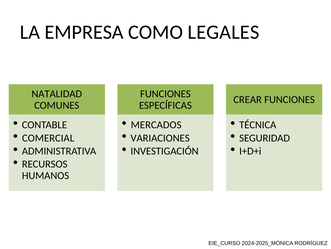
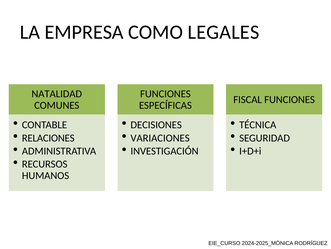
CREAR: CREAR -> FISCAL
MERCADOS: MERCADOS -> DECISIONES
COMERCIAL: COMERCIAL -> RELACIONES
